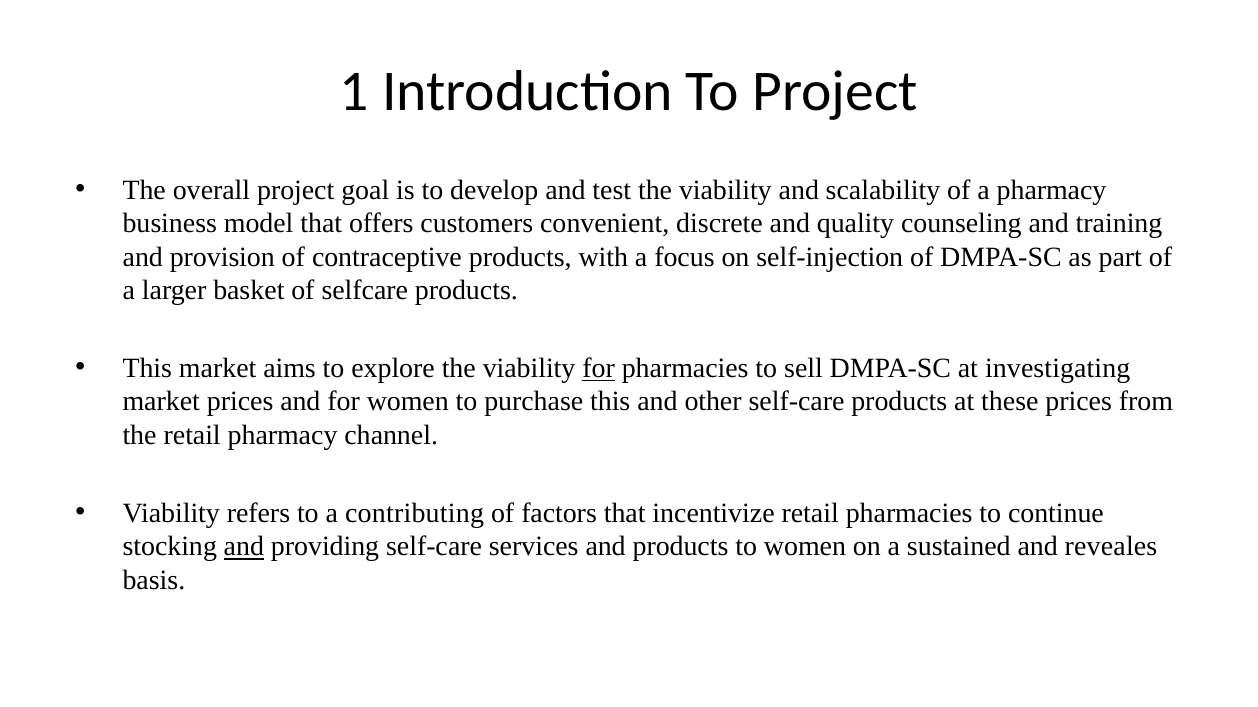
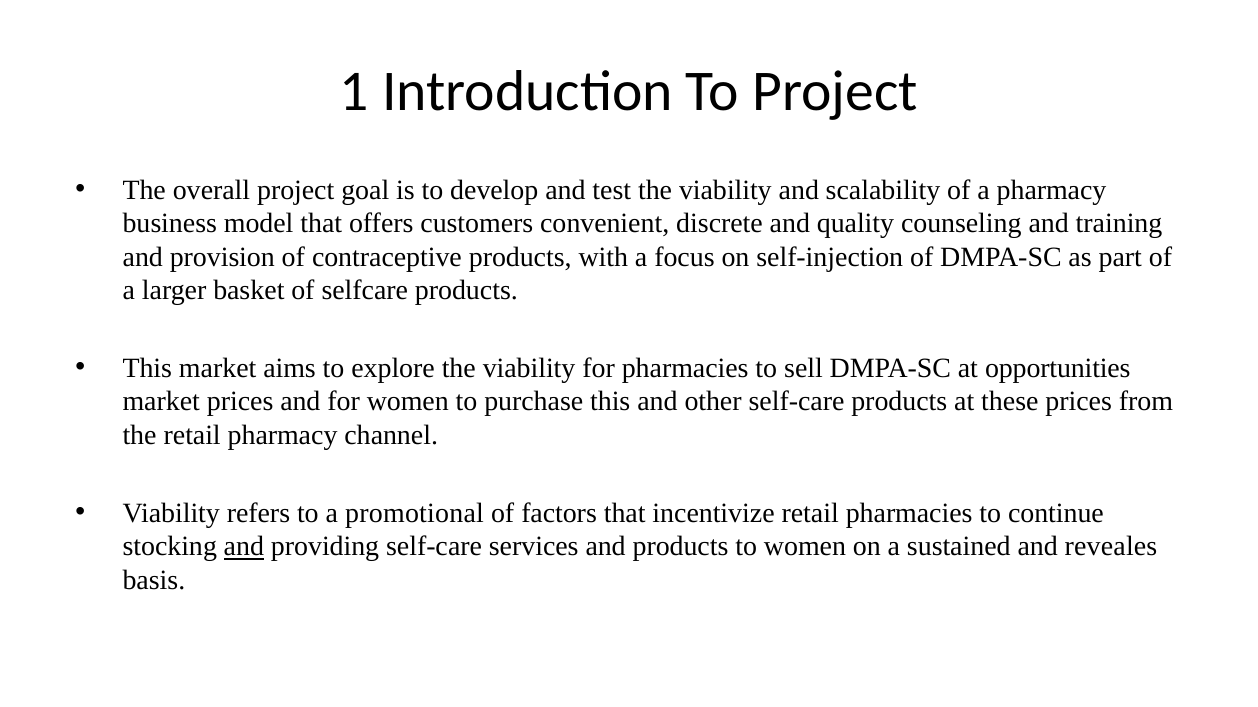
for at (599, 369) underline: present -> none
investigating: investigating -> opportunities
contributing: contributing -> promotional
